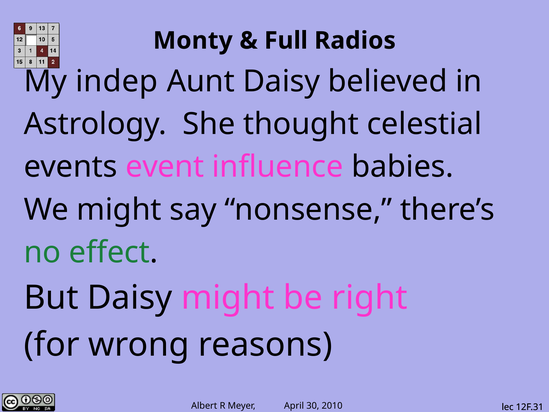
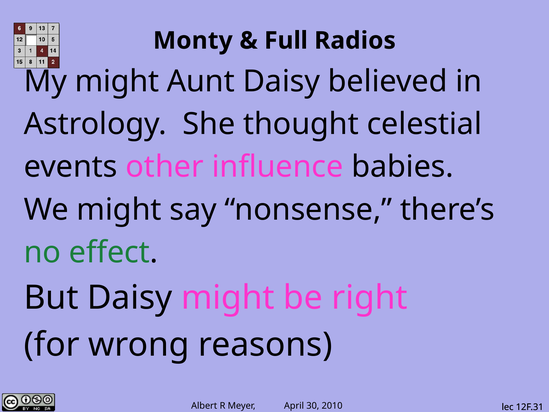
My indep: indep -> might
event: event -> other
